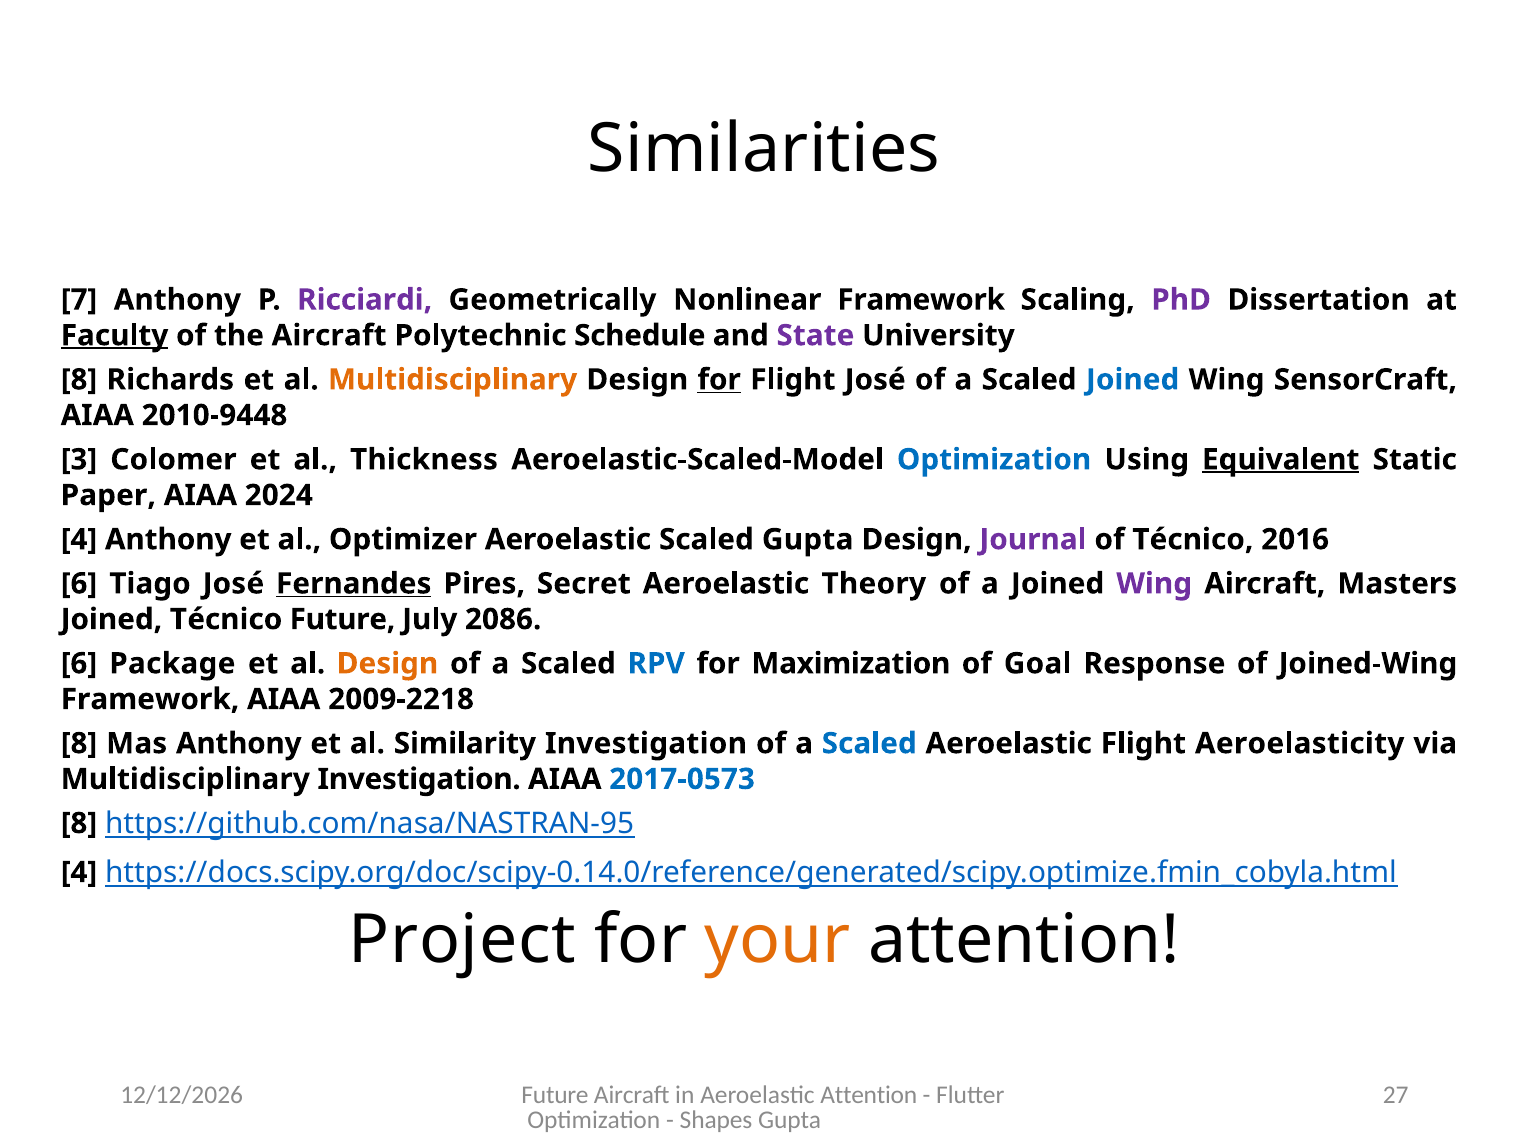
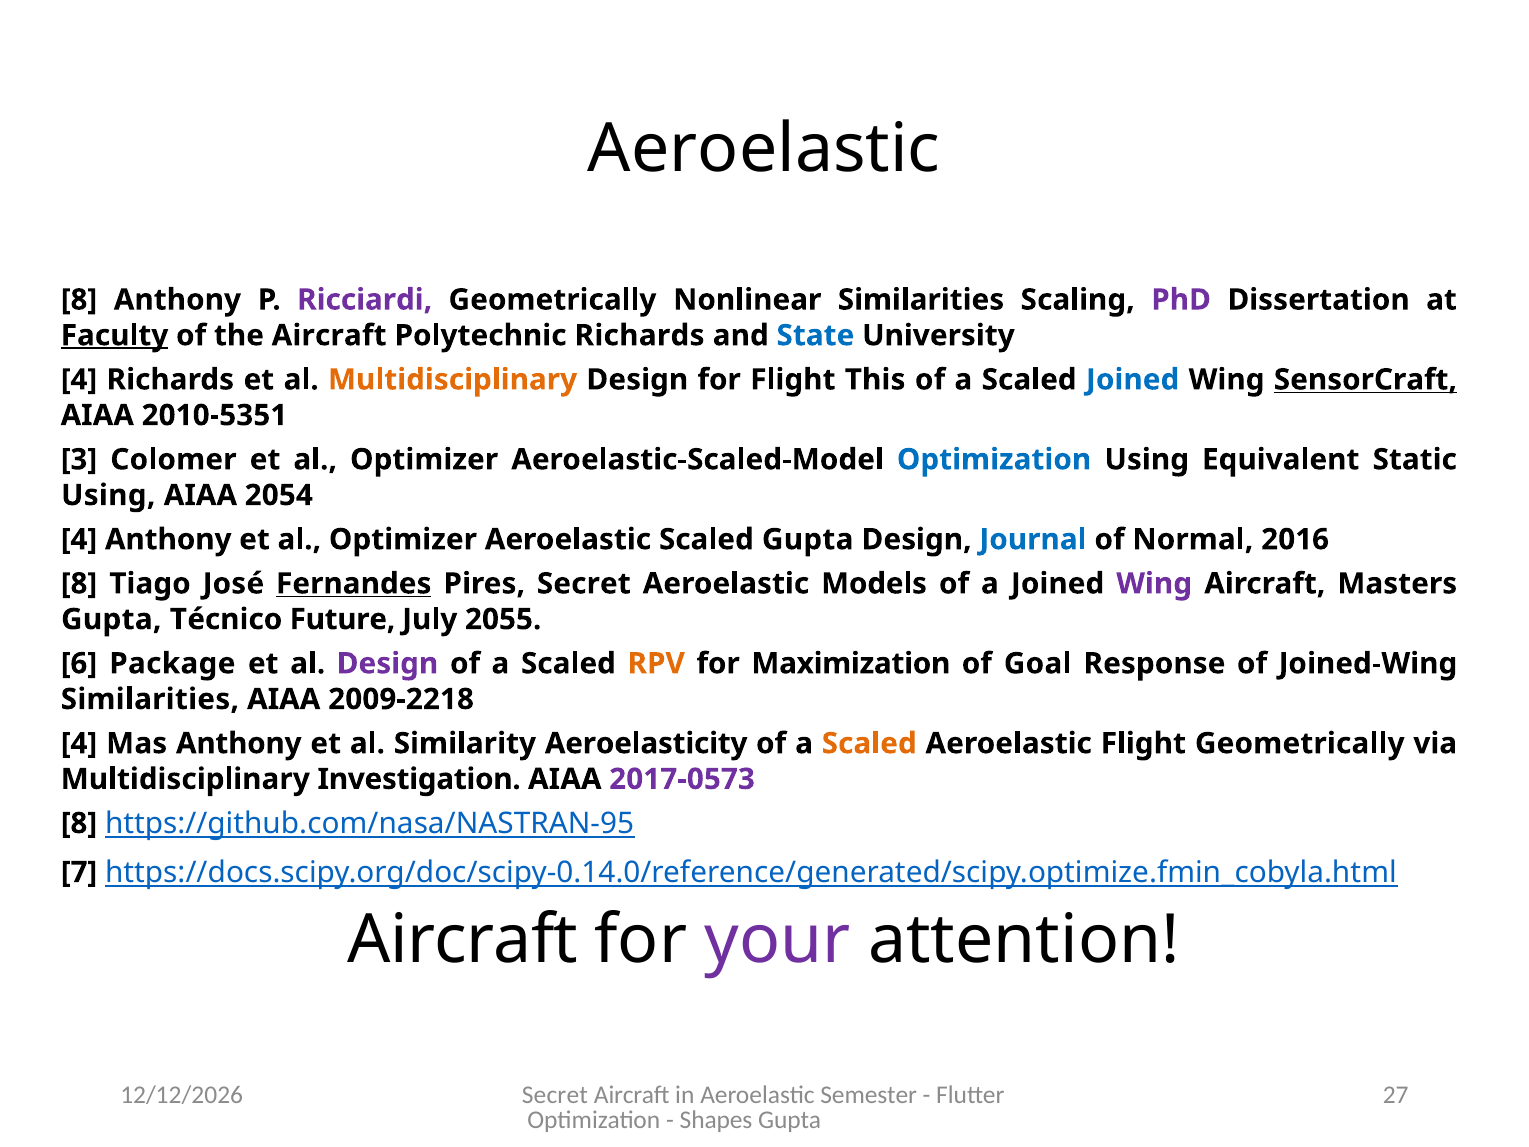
Similarities at (764, 149): Similarities -> Aeroelastic
7 at (79, 300): 7 -> 8
Nonlinear Framework: Framework -> Similarities
Polytechnic Schedule: Schedule -> Richards
State colour: purple -> blue
8 at (79, 380): 8 -> 4
for at (719, 380) underline: present -> none
Flight José: José -> This
SensorCraft underline: none -> present
2010-9448: 2010-9448 -> 2010-5351
Thickness at (424, 459): Thickness -> Optimizer
Equivalent underline: present -> none
Paper at (108, 495): Paper -> Using
2024: 2024 -> 2054
Journal colour: purple -> blue
of Técnico: Técnico -> Normal
6 at (79, 584): 6 -> 8
Theory: Theory -> Models
Joined at (111, 619): Joined -> Gupta
2086: 2086 -> 2055
Design at (387, 663) colour: orange -> purple
RPV colour: blue -> orange
Framework at (150, 699): Framework -> Similarities
8 at (79, 743): 8 -> 4
Similarity Investigation: Investigation -> Aeroelasticity
Scaled at (869, 743) colour: blue -> orange
Flight Aeroelasticity: Aeroelasticity -> Geometrically
2017-0573 colour: blue -> purple
4 at (79, 872): 4 -> 7
Project at (462, 940): Project -> Aircraft
your colour: orange -> purple
Future at (555, 1095): Future -> Secret
Aeroelastic Attention: Attention -> Semester
